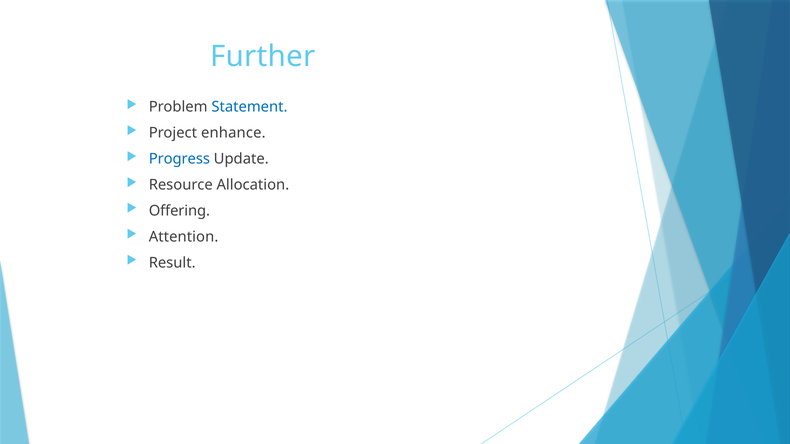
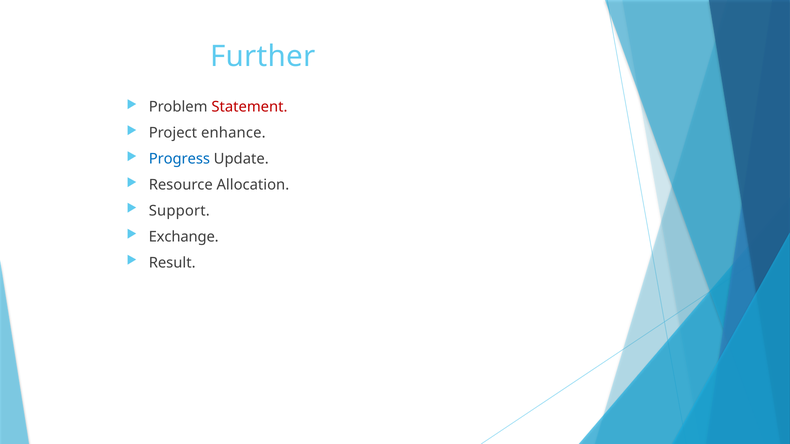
Statement colour: blue -> red
Offering: Offering -> Support
Attention: Attention -> Exchange
